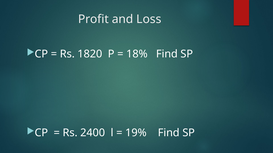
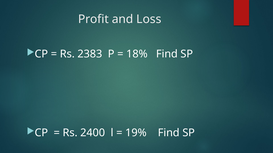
1820: 1820 -> 2383
